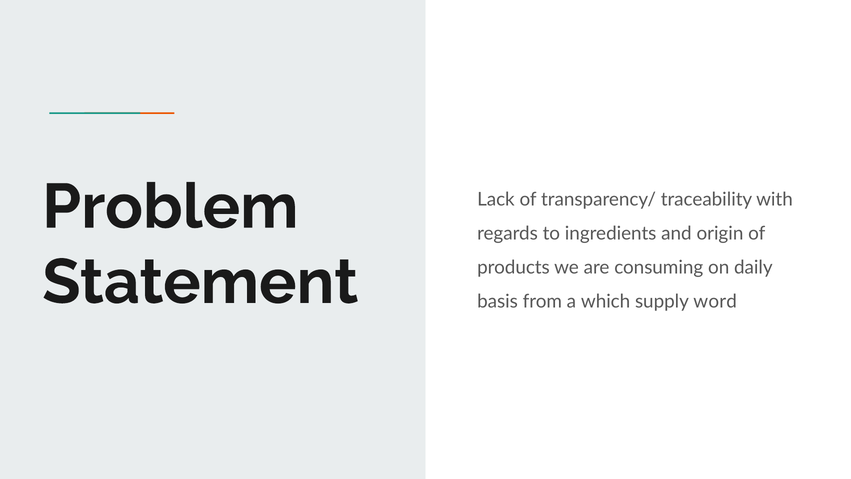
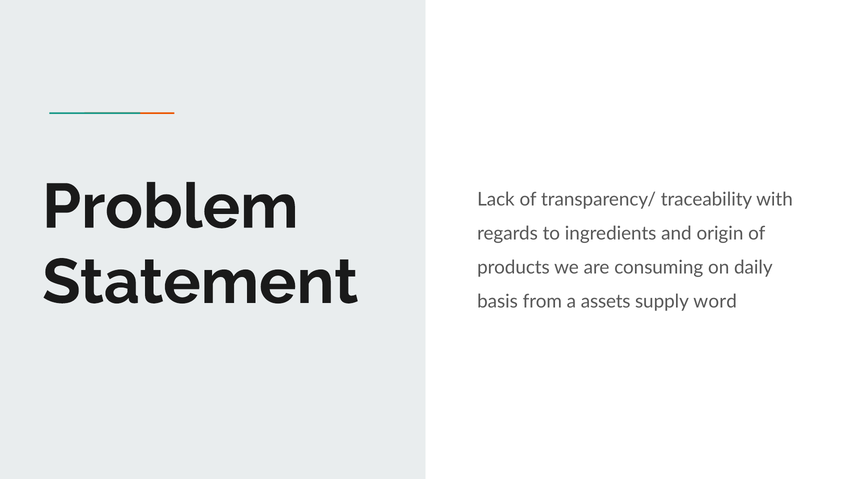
which: which -> assets
